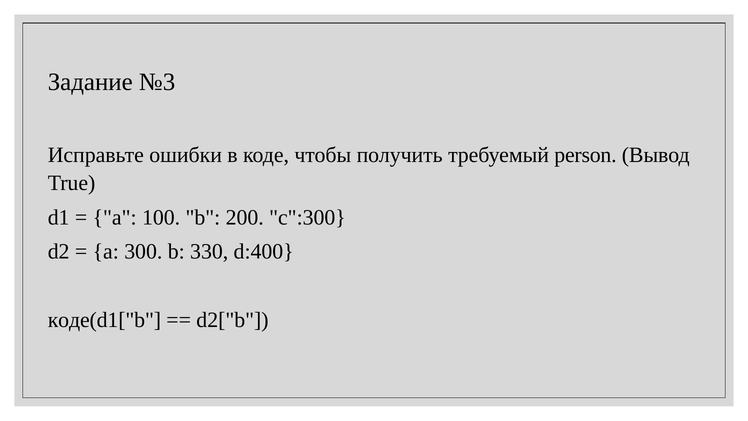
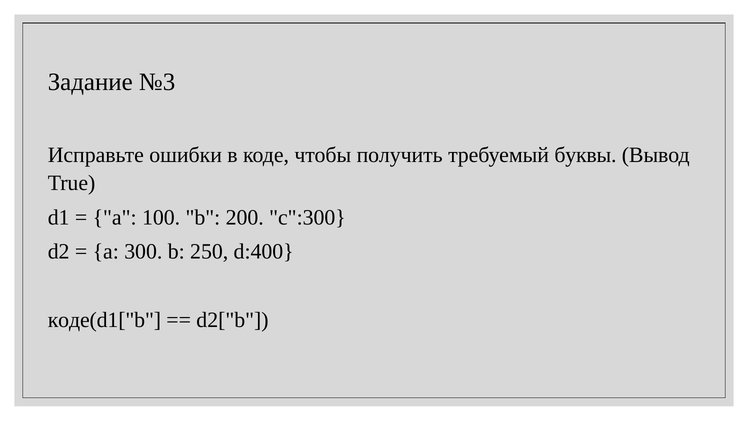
person: person -> буквы
330: 330 -> 250
